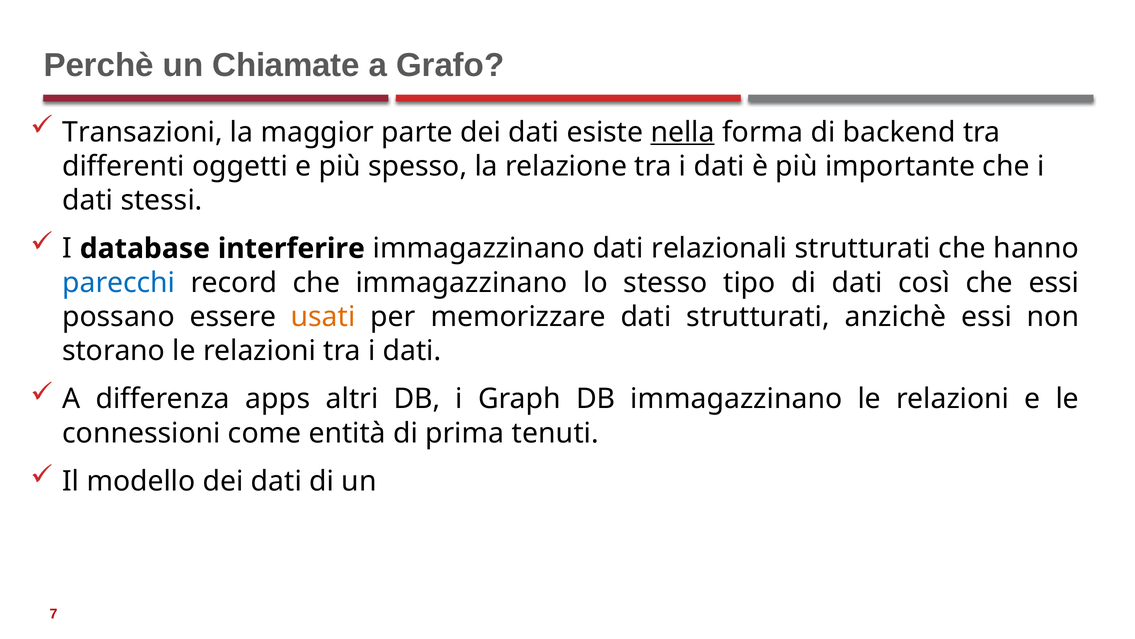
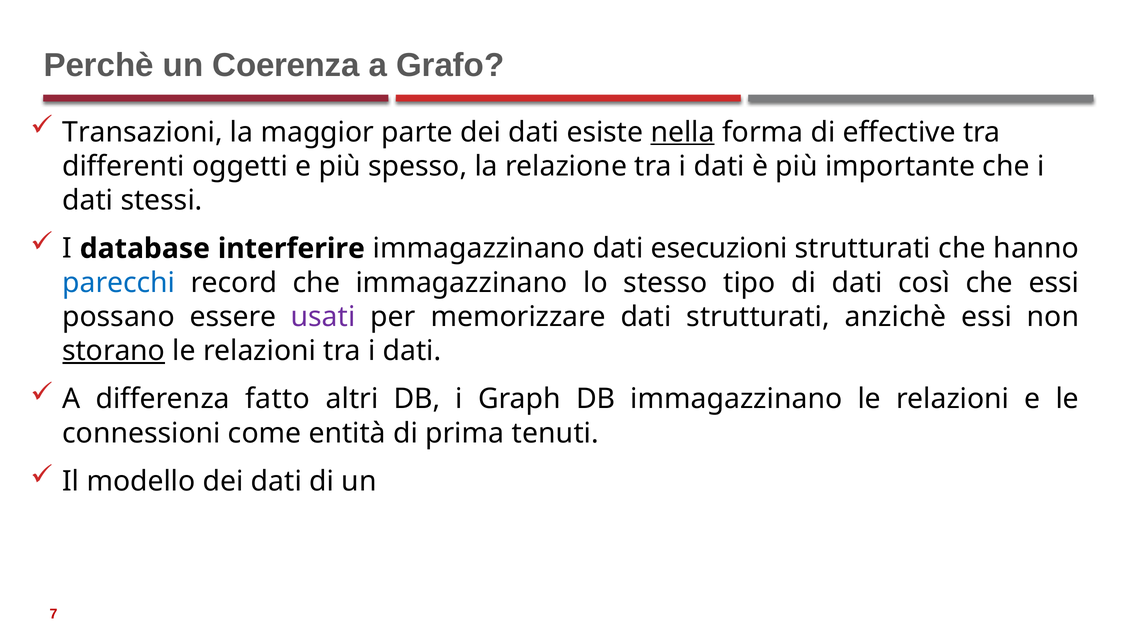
Chiamate: Chiamate -> Coerenza
backend: backend -> effective
relazionali: relazionali -> esecuzioni
usati colour: orange -> purple
storano underline: none -> present
apps: apps -> fatto
